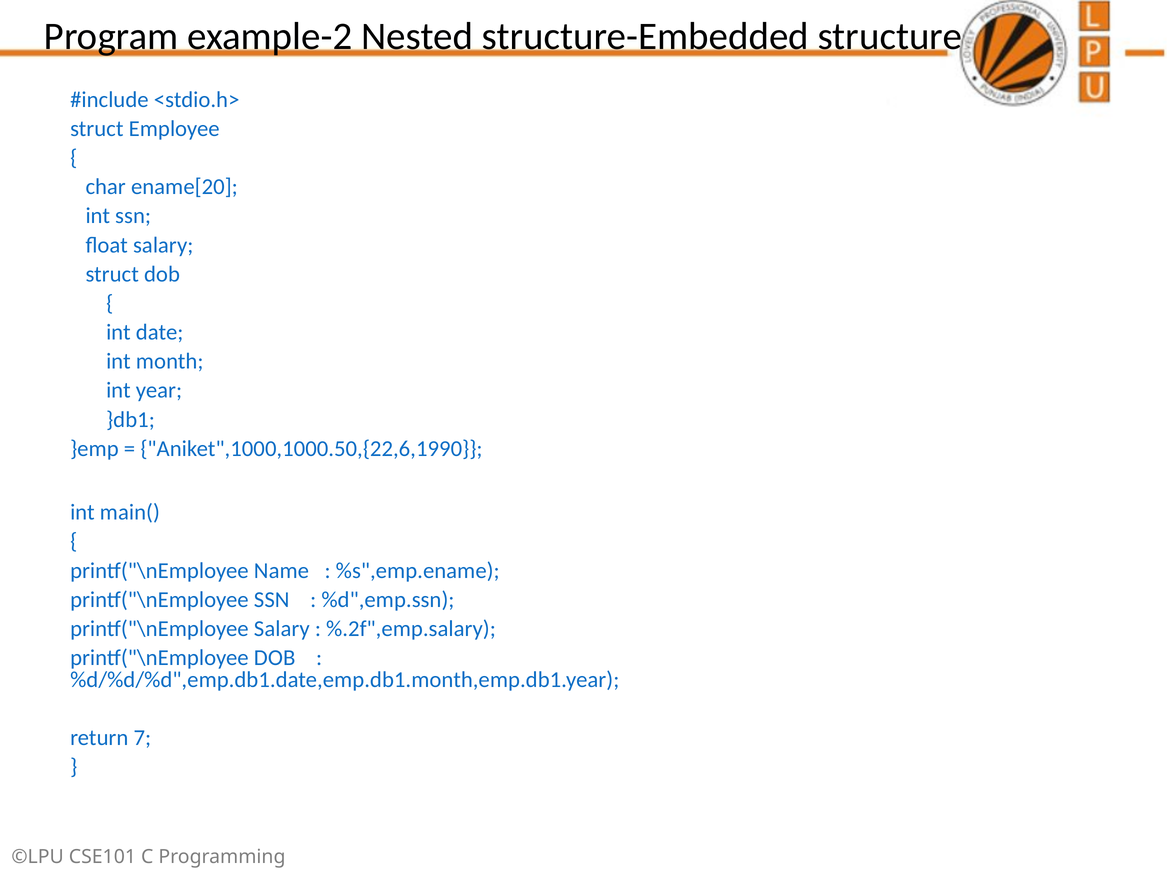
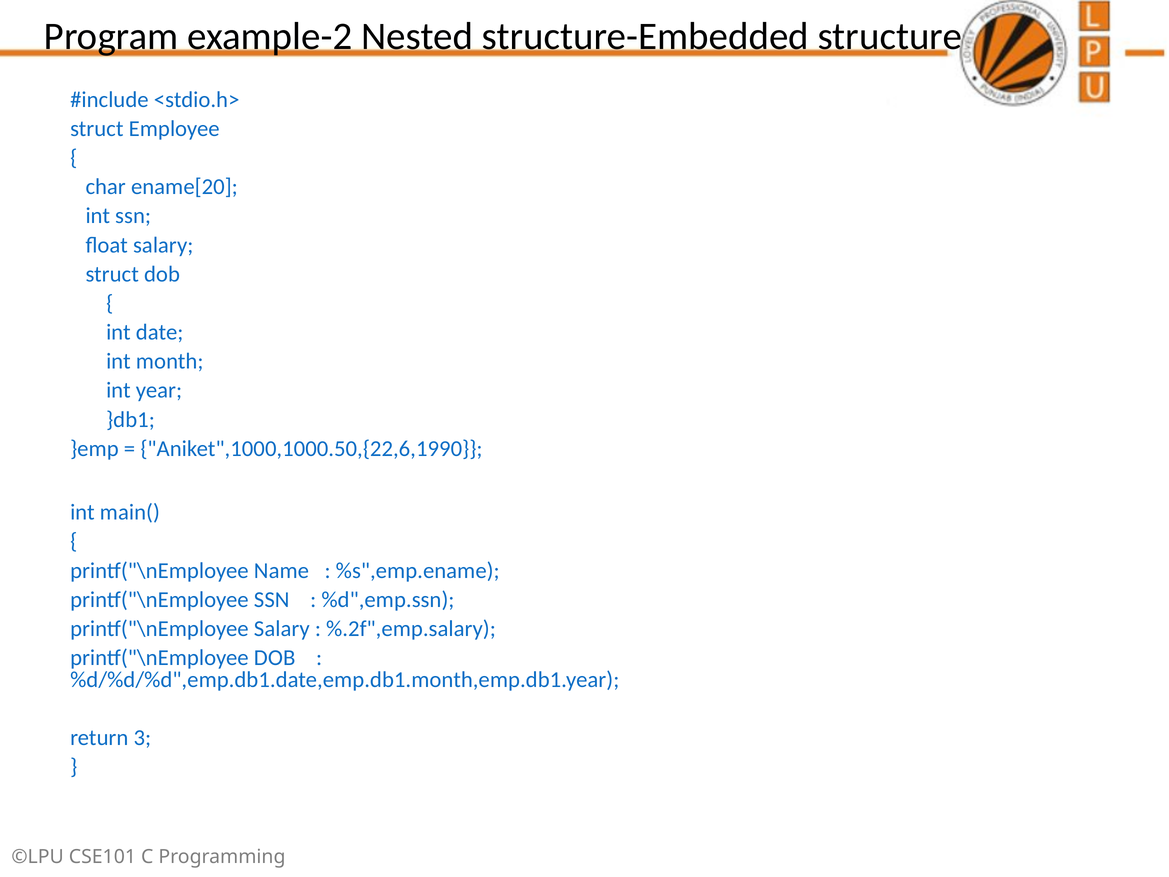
7: 7 -> 3
